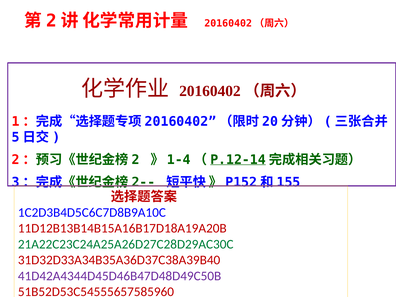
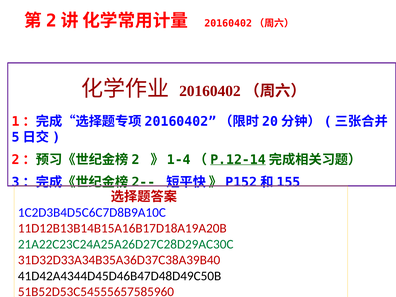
41D42A4344D45D46B47D48D49C50B colour: purple -> black
